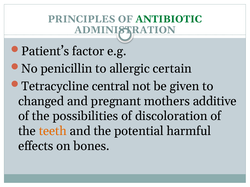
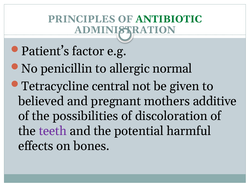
certain: certain -> normal
changed: changed -> believed
teeth colour: orange -> purple
